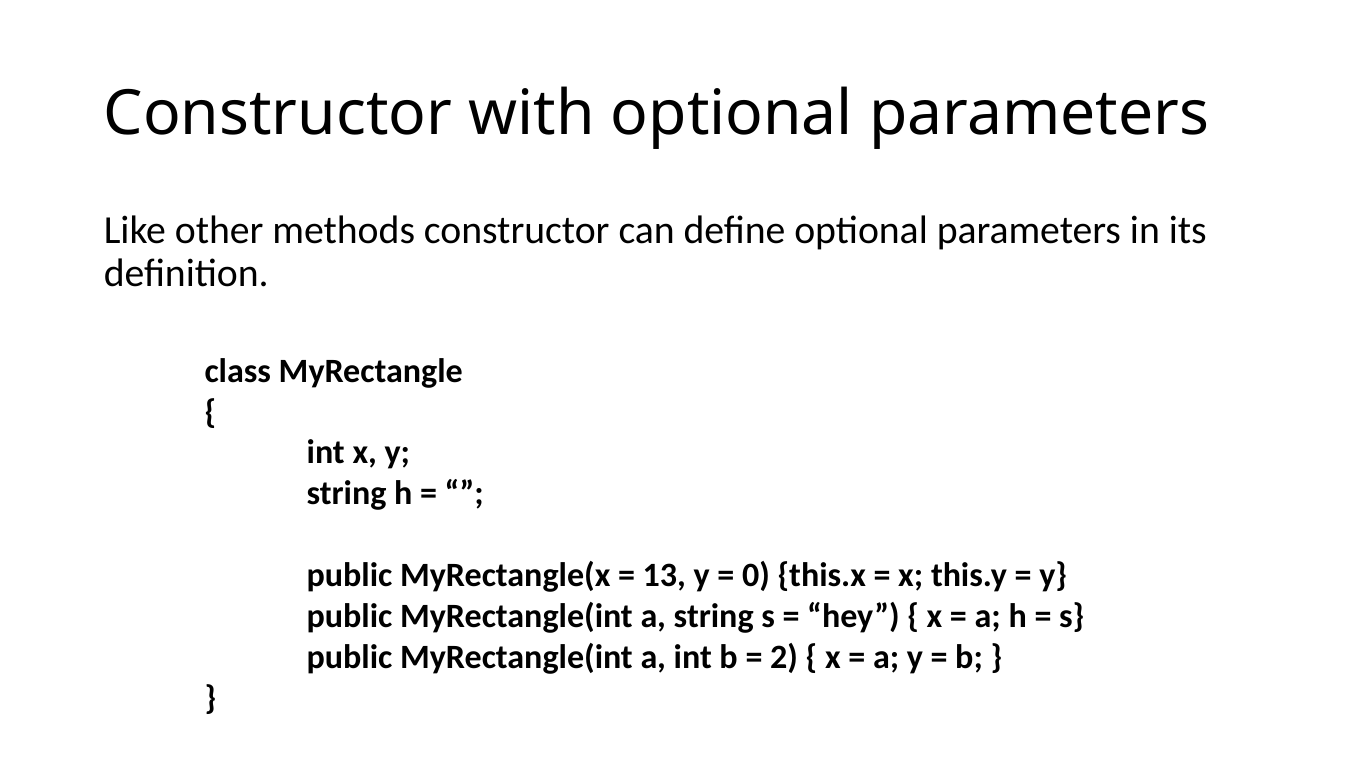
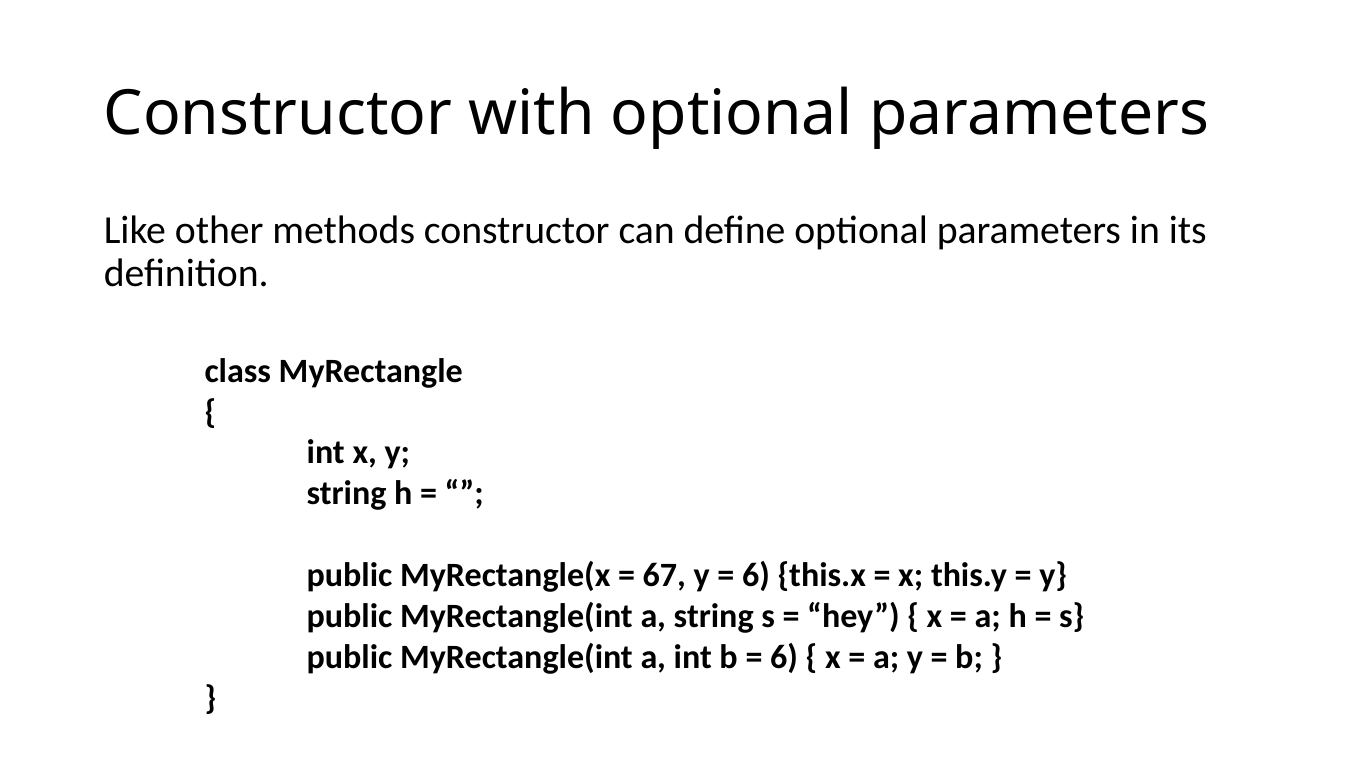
13: 13 -> 67
0 at (756, 575): 0 -> 6
2 at (784, 657): 2 -> 6
